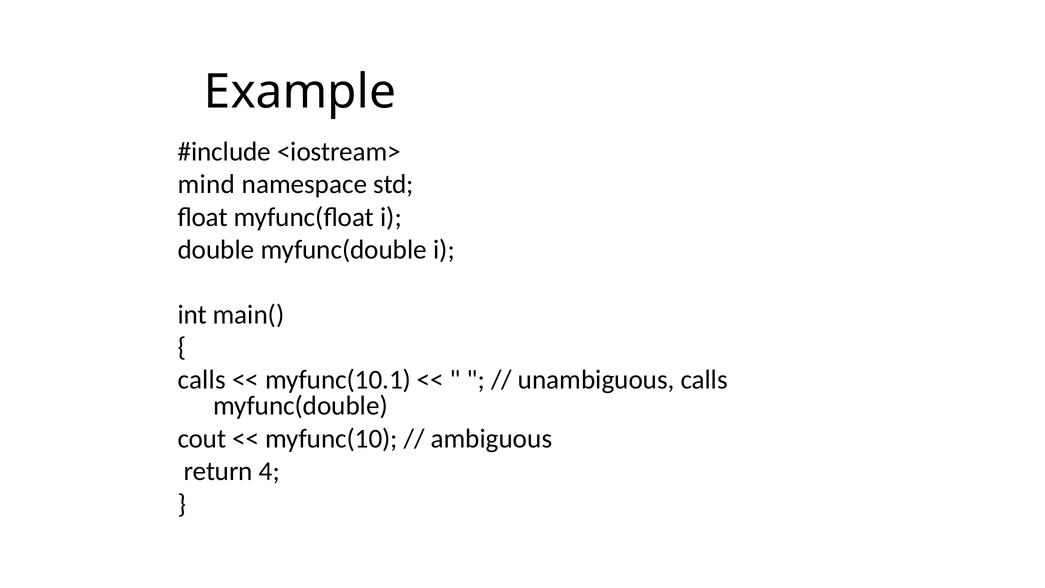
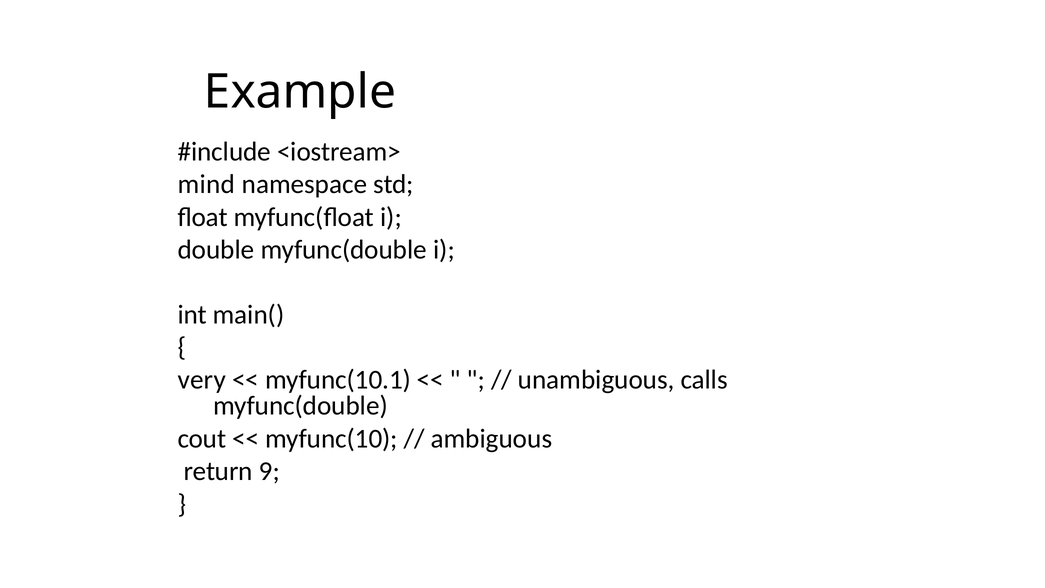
calls at (202, 380): calls -> very
4: 4 -> 9
